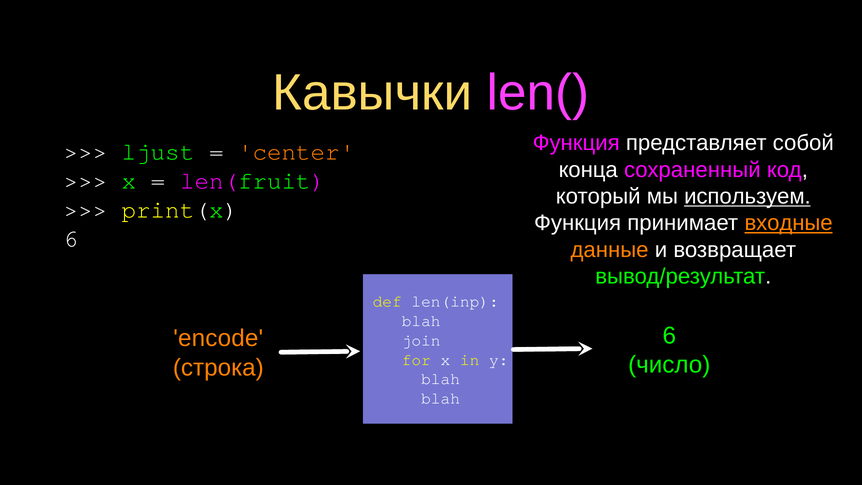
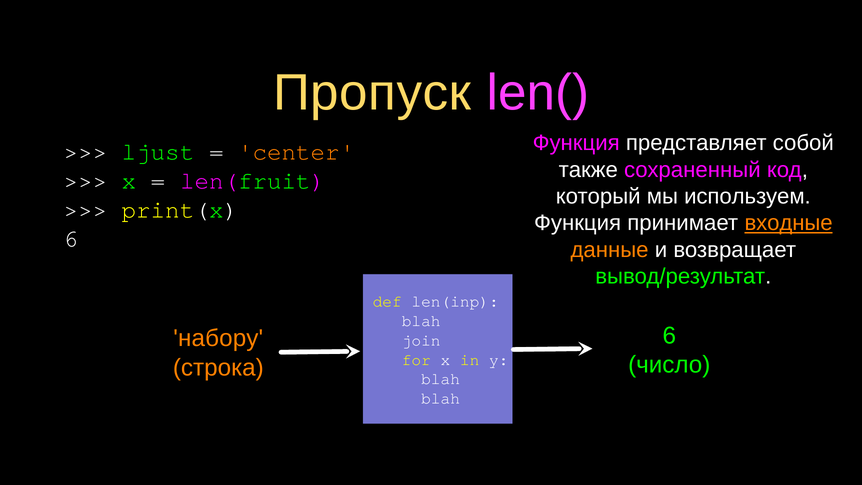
Кавычки: Кавычки -> Пропуск
конца: конца -> также
используем underline: present -> none
encode: encode -> набору
